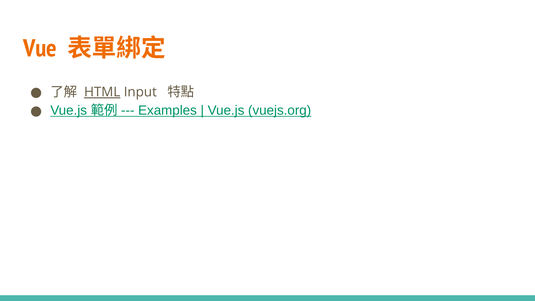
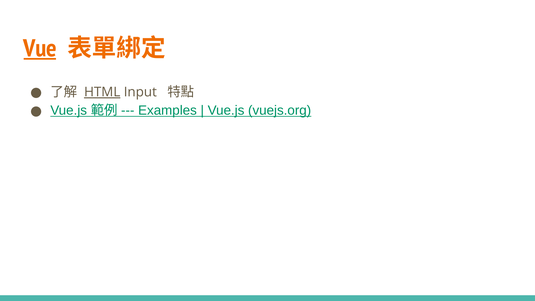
Vue underline: none -> present
